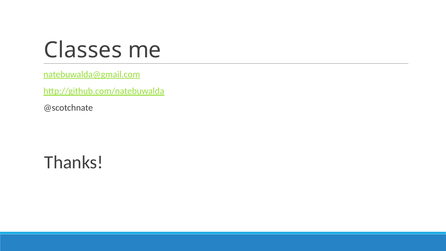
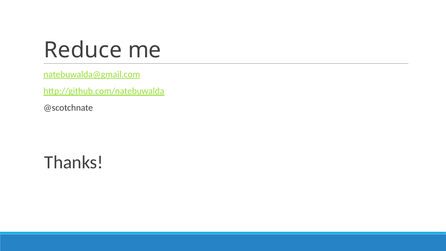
Classes: Classes -> Reduce
